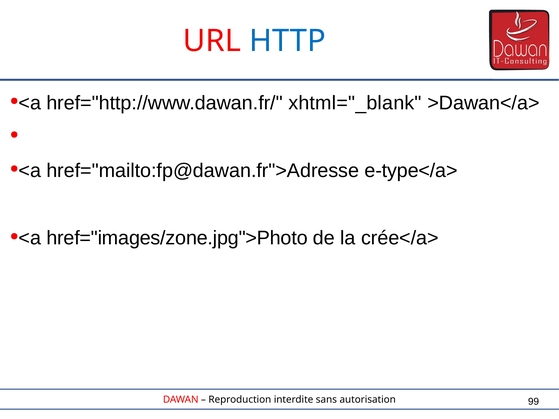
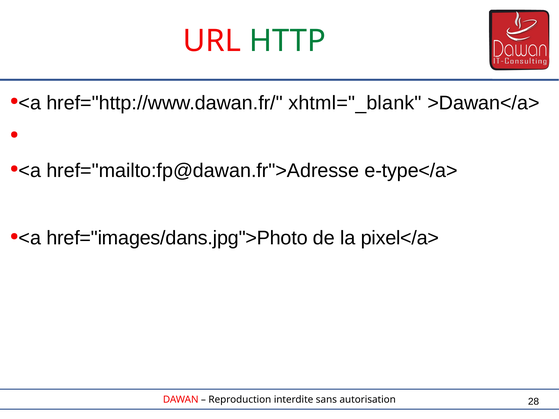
HTTP colour: blue -> green
href="images/zone.jpg">Photo: href="images/zone.jpg">Photo -> href="images/dans.jpg">Photo
crée</a>: crée</a> -> pixel</a>
99: 99 -> 28
